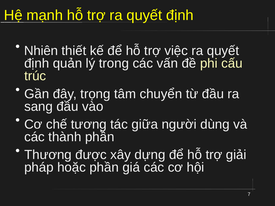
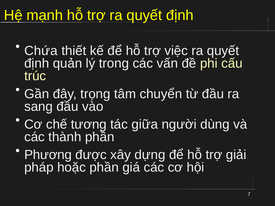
Nhiên: Nhiên -> Chứa
Thương: Thương -> Phương
